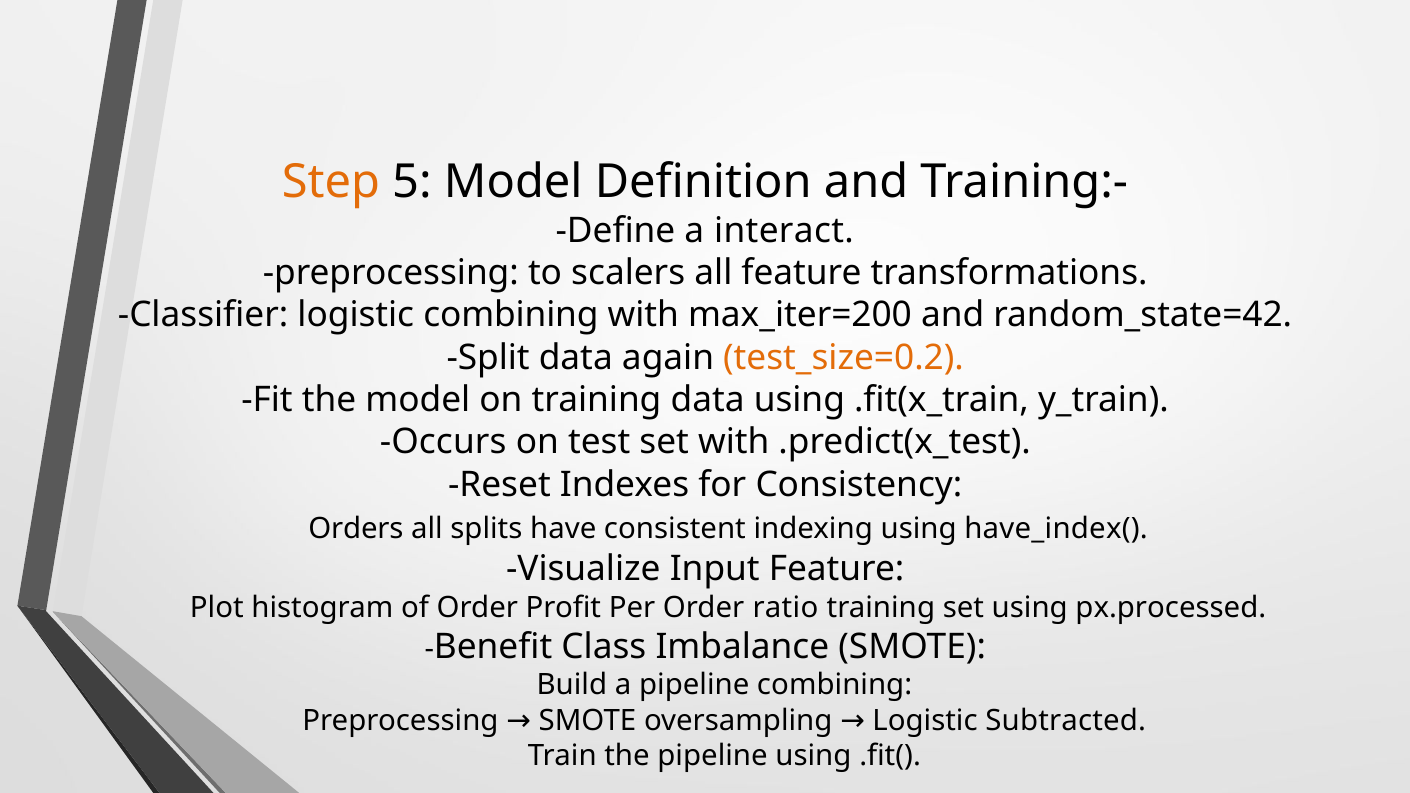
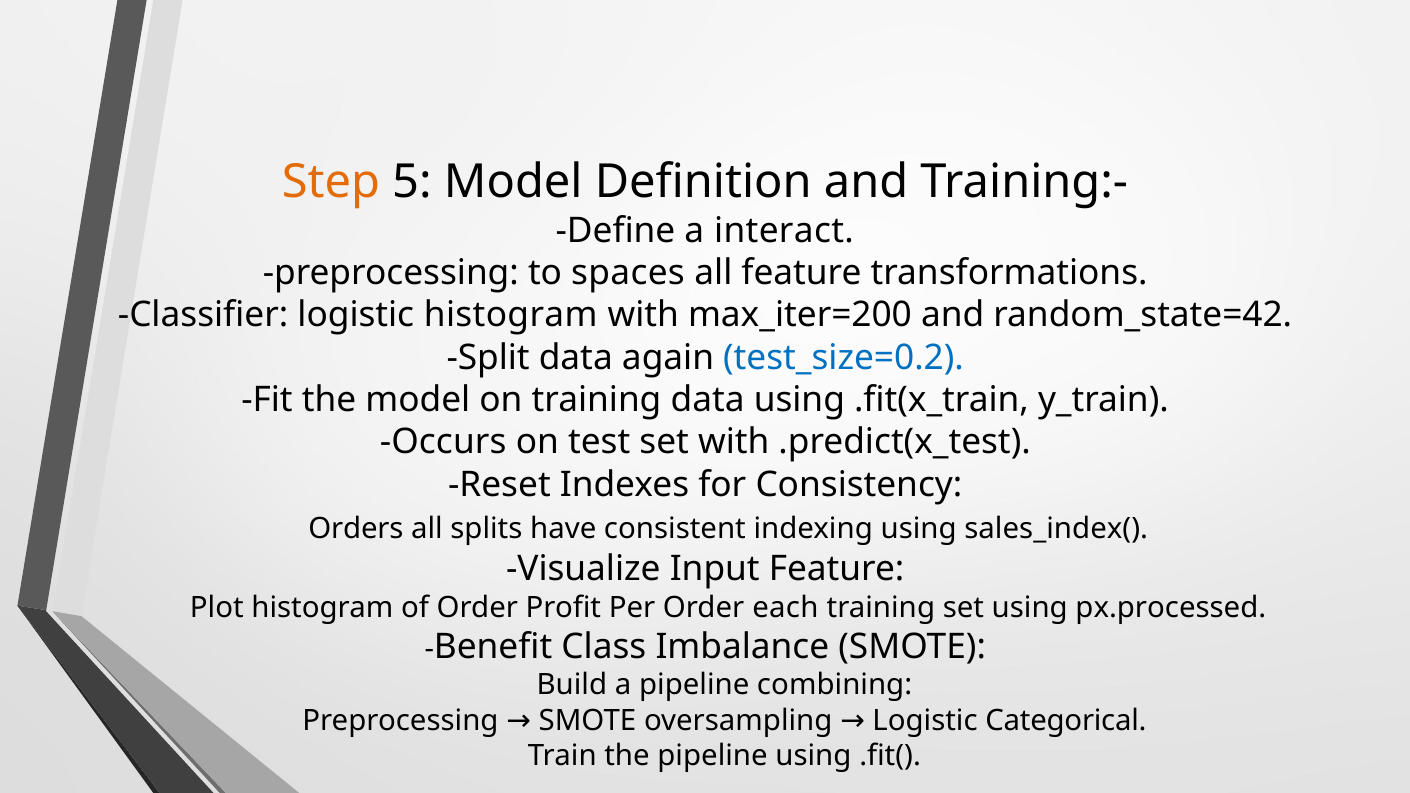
scalers: scalers -> spaces
logistic combining: combining -> histogram
test_size=0.2 colour: orange -> blue
have_index(: have_index( -> sales_index(
ratio: ratio -> each
Subtracted: Subtracted -> Categorical
